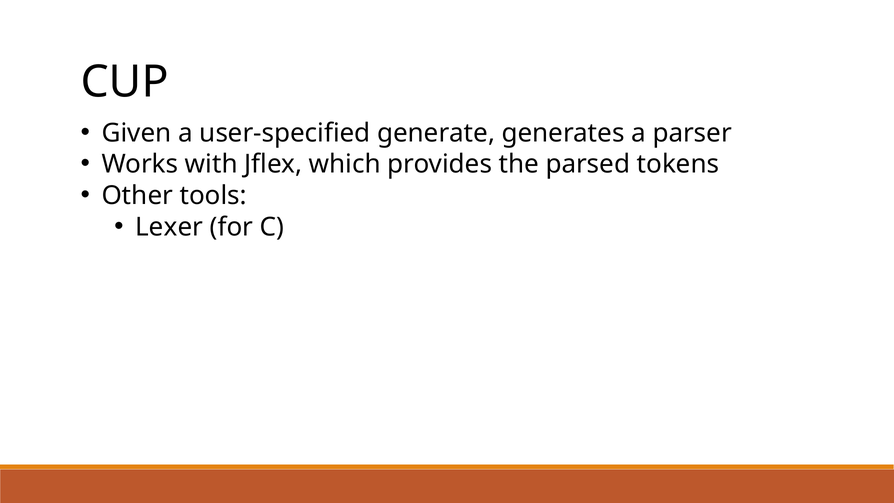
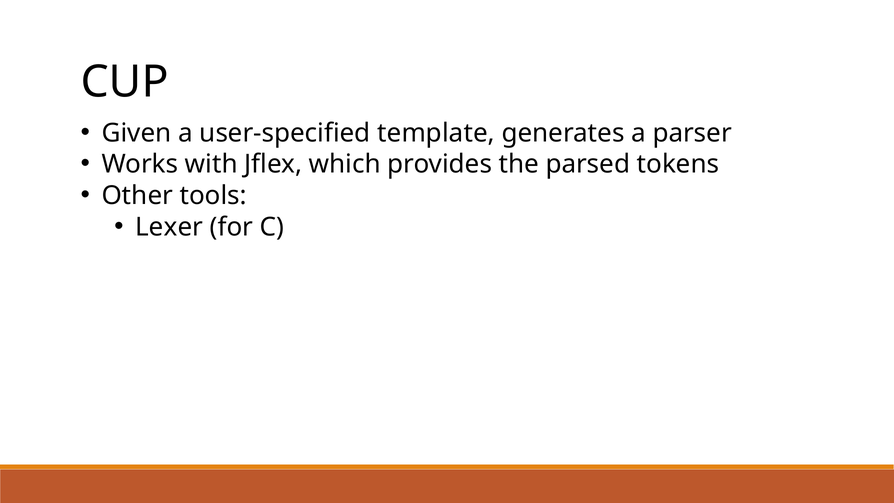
generate: generate -> template
